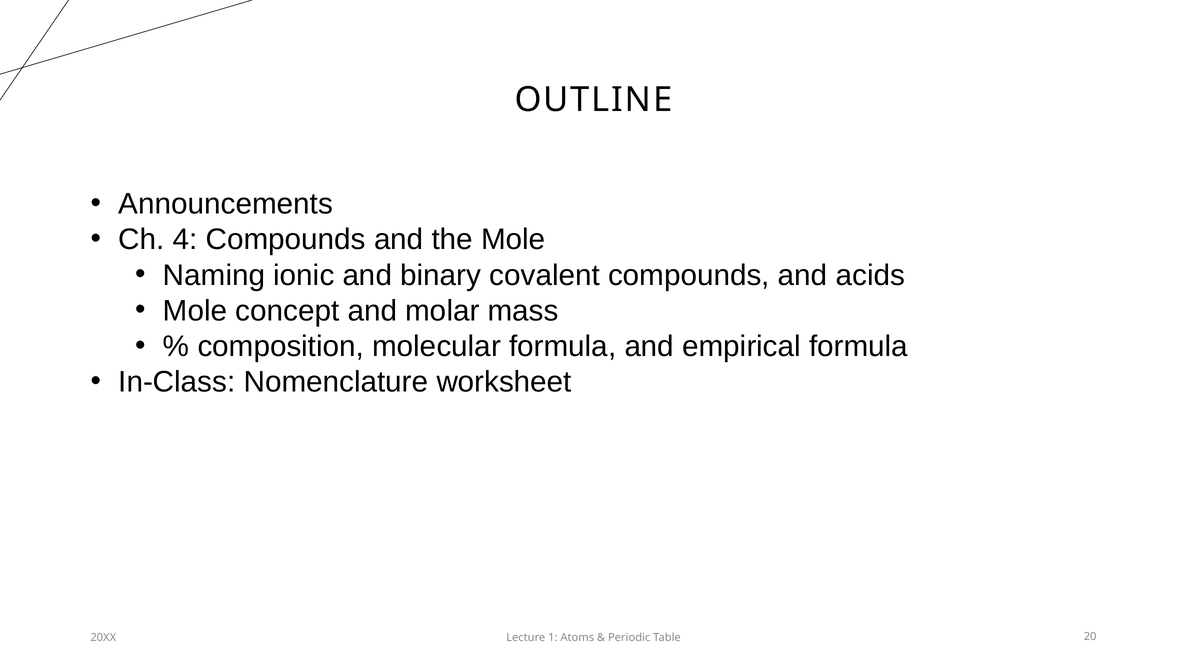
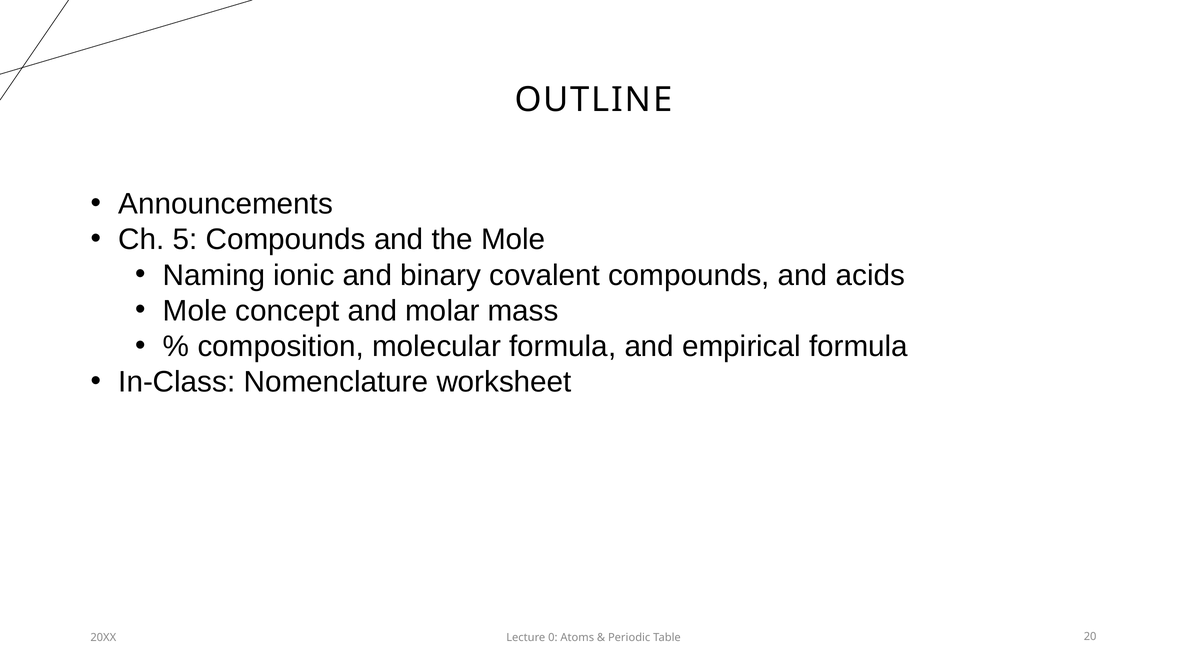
4: 4 -> 5
1: 1 -> 0
